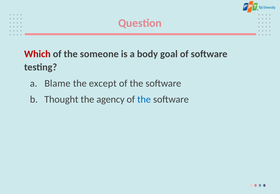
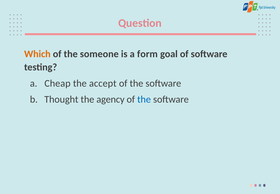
Which colour: red -> orange
body: body -> form
Blame: Blame -> Cheap
except: except -> accept
